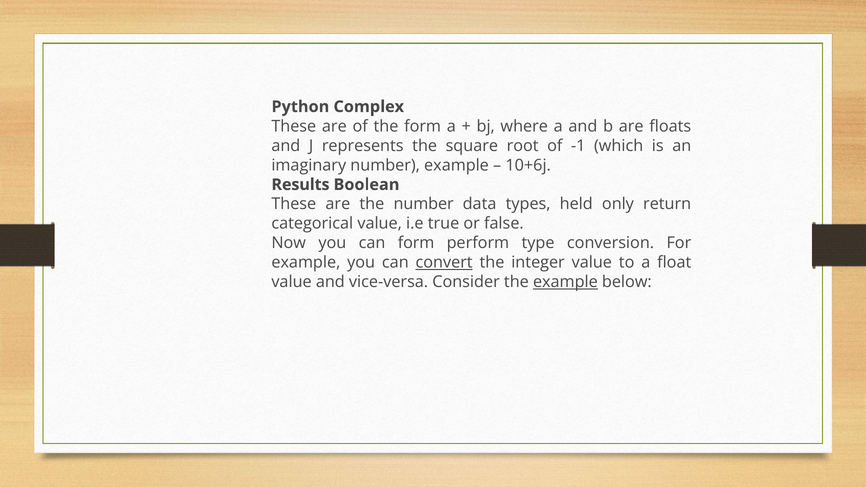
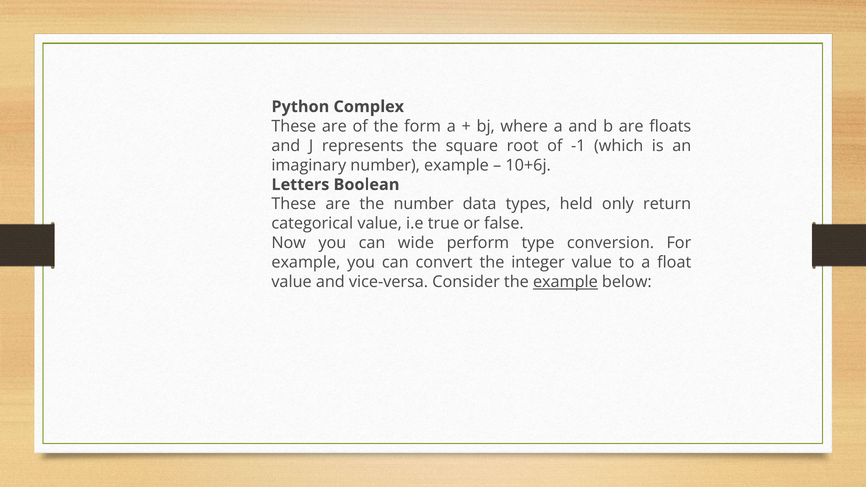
Results: Results -> Letters
can form: form -> wide
convert underline: present -> none
